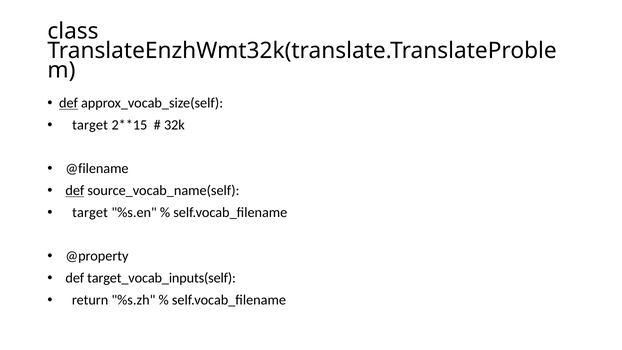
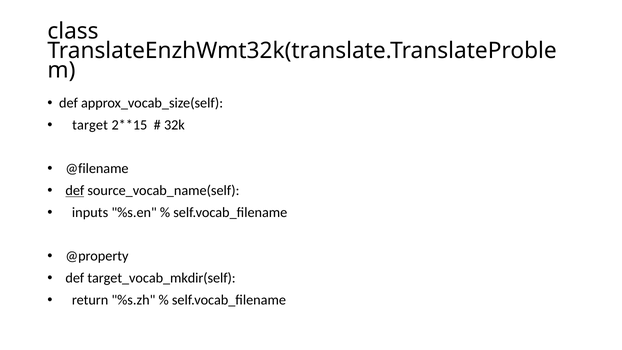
def at (68, 103) underline: present -> none
target at (90, 212): target -> inputs
target_vocab_inputs(self: target_vocab_inputs(self -> target_vocab_mkdir(self
